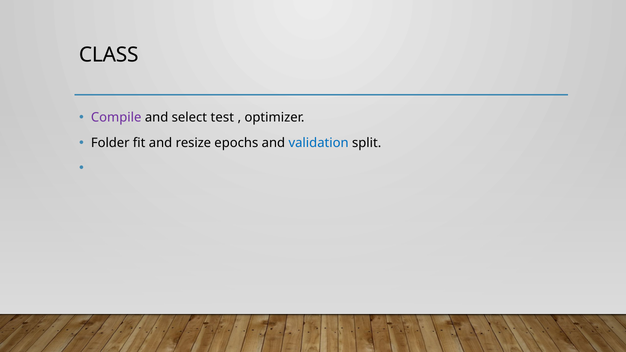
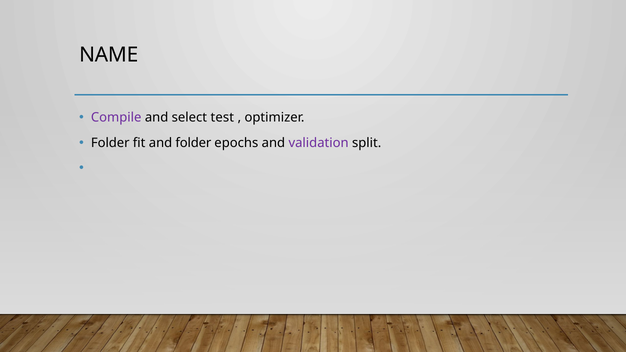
CLASS: CLASS -> NAME
and resize: resize -> folder
validation colour: blue -> purple
